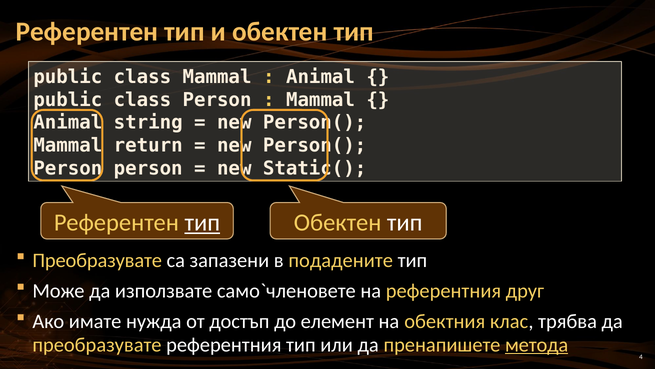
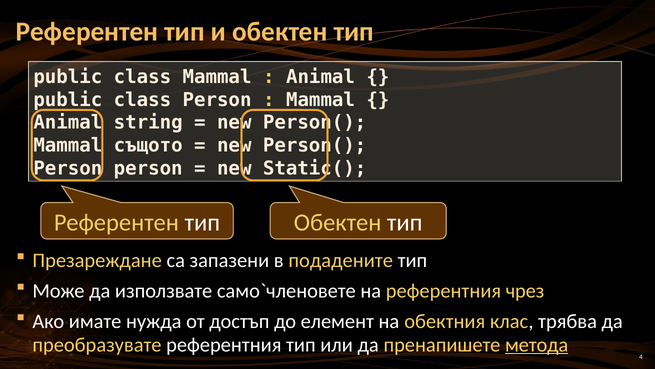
return: return -> същото
тип at (202, 222) underline: present -> none
Преобразувате at (97, 260): Преобразувате -> Презареждане
друг: друг -> чрез
